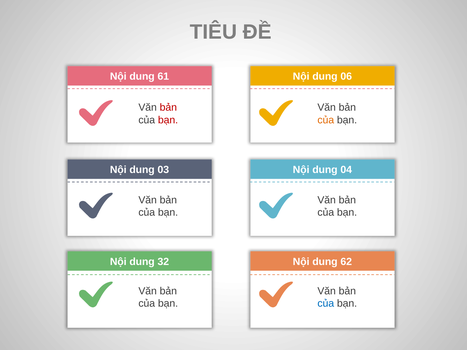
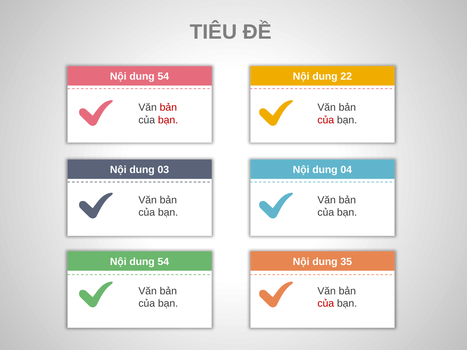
61 at (163, 77): 61 -> 54
06: 06 -> 22
của at (326, 120) colour: orange -> red
32 at (163, 262): 32 -> 54
62: 62 -> 35
của at (326, 304) colour: blue -> red
